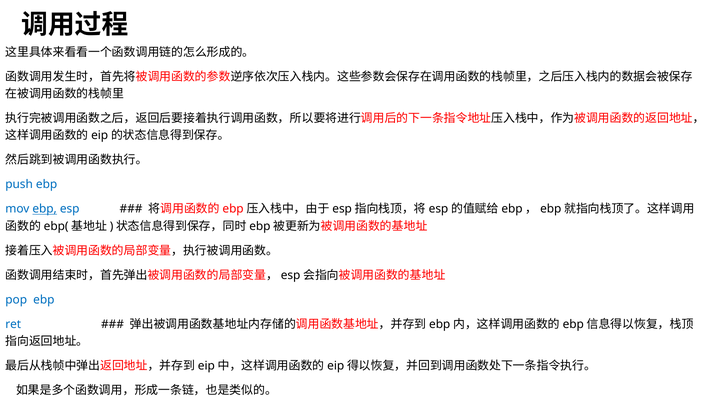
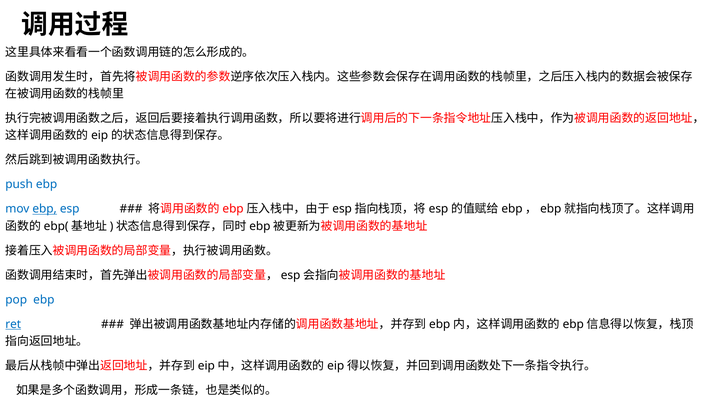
ret underline: none -> present
